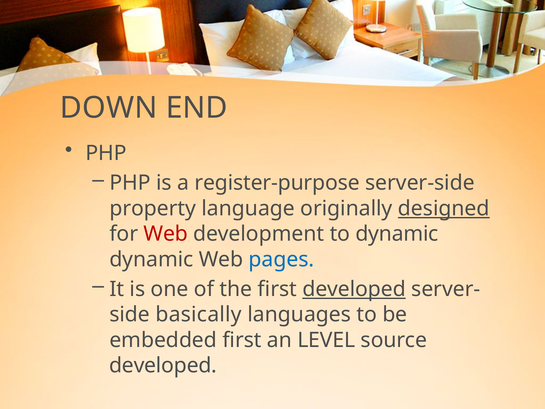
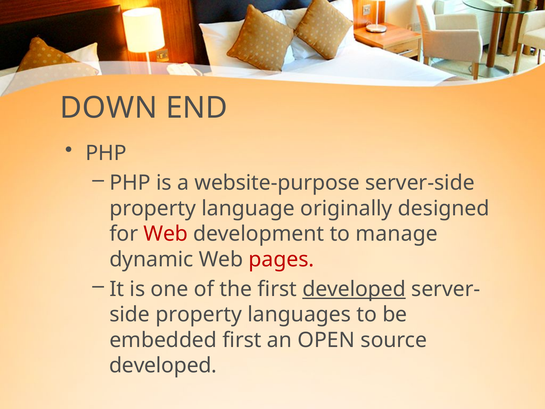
register-purpose: register-purpose -> website-purpose
designed underline: present -> none
to dynamic: dynamic -> manage
pages colour: blue -> red
basically at (199, 314): basically -> property
LEVEL: LEVEL -> OPEN
